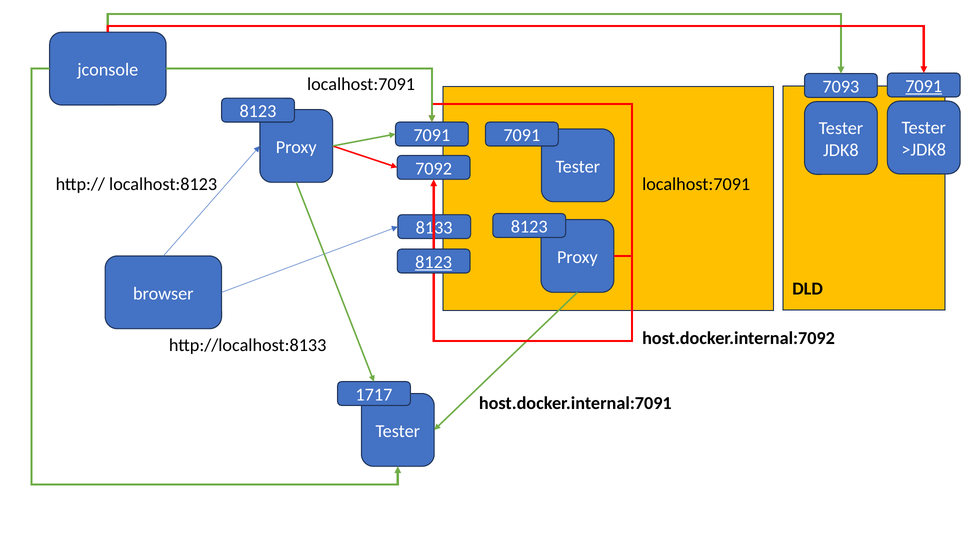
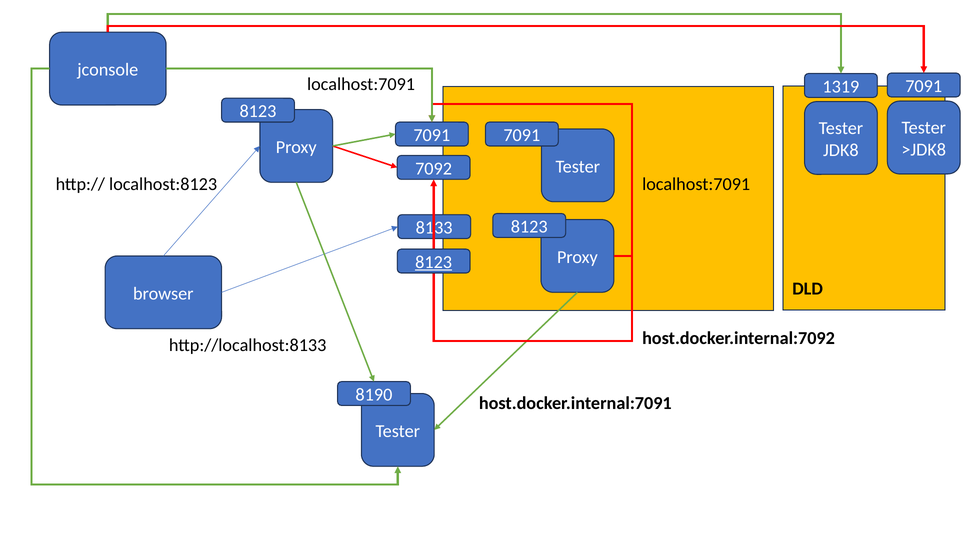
7091 at (924, 86) underline: present -> none
7093: 7093 -> 1319
1717: 1717 -> 8190
